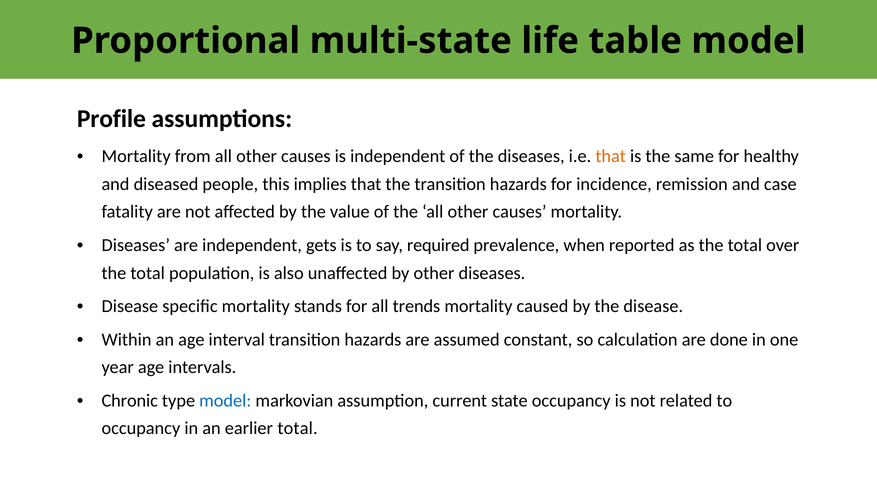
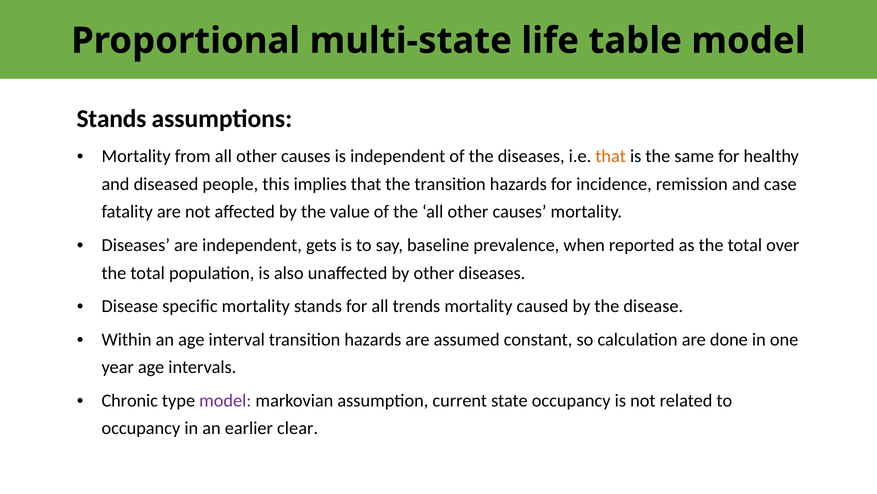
Profile at (111, 119): Profile -> Stands
required: required -> baseline
model at (225, 400) colour: blue -> purple
earlier total: total -> clear
